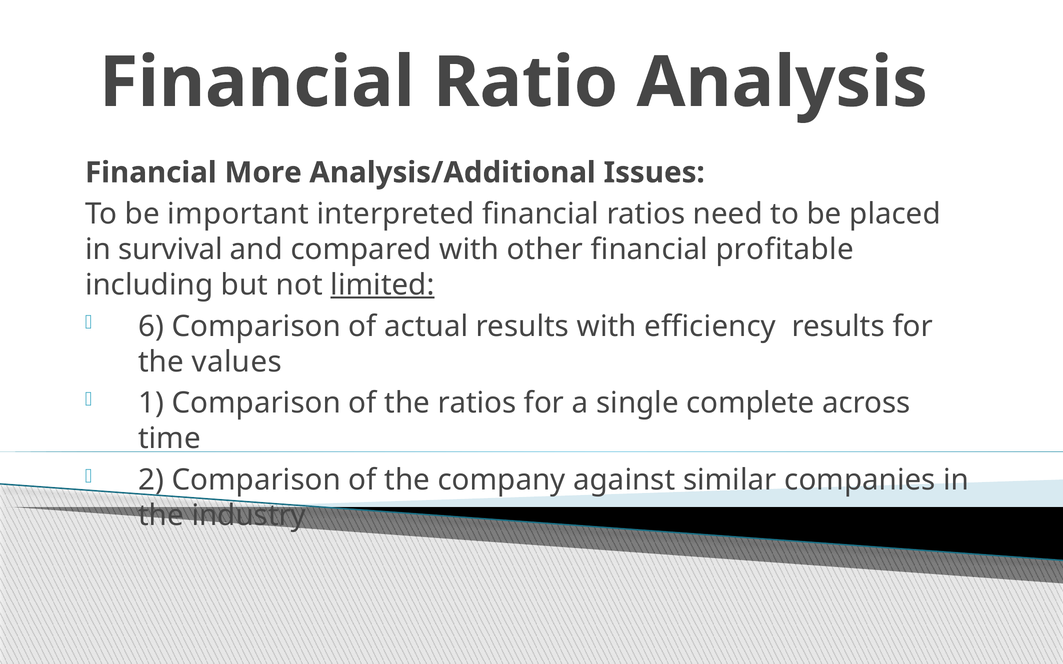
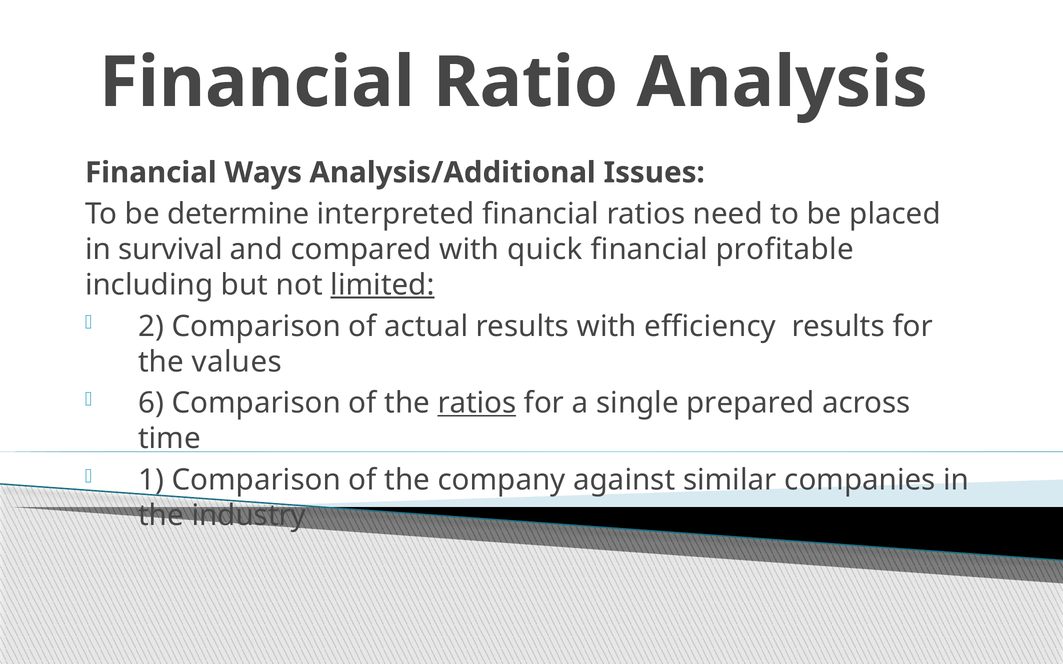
More: More -> Ways
important: important -> determine
other: other -> quick
6: 6 -> 2
1: 1 -> 6
ratios at (477, 403) underline: none -> present
complete: complete -> prepared
2: 2 -> 1
